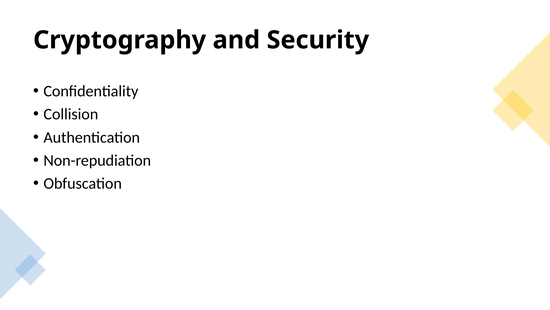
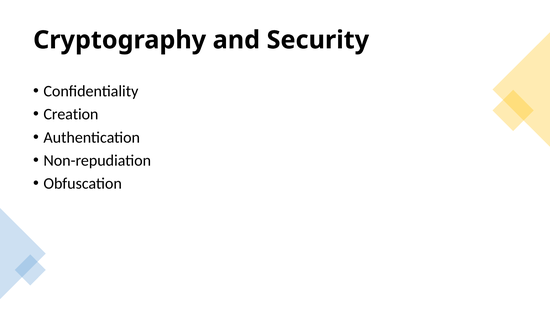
Collision: Collision -> Creation
